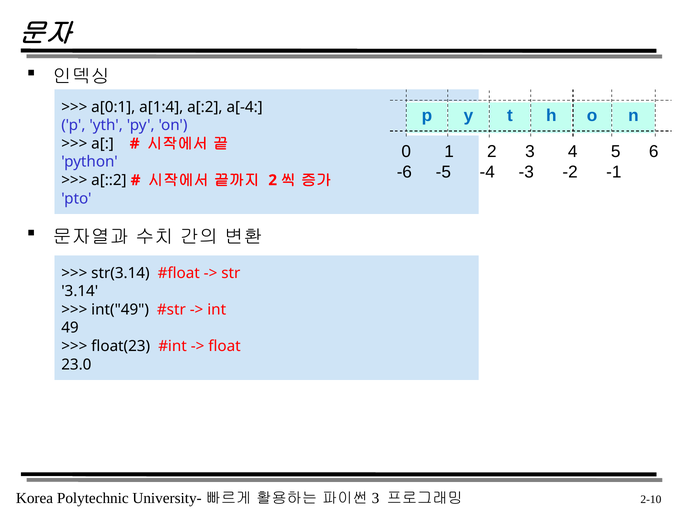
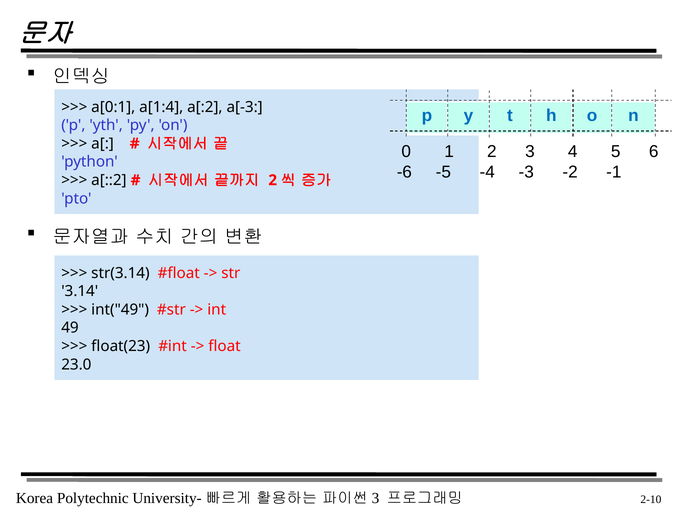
a[-4: a[-4 -> a[-3
